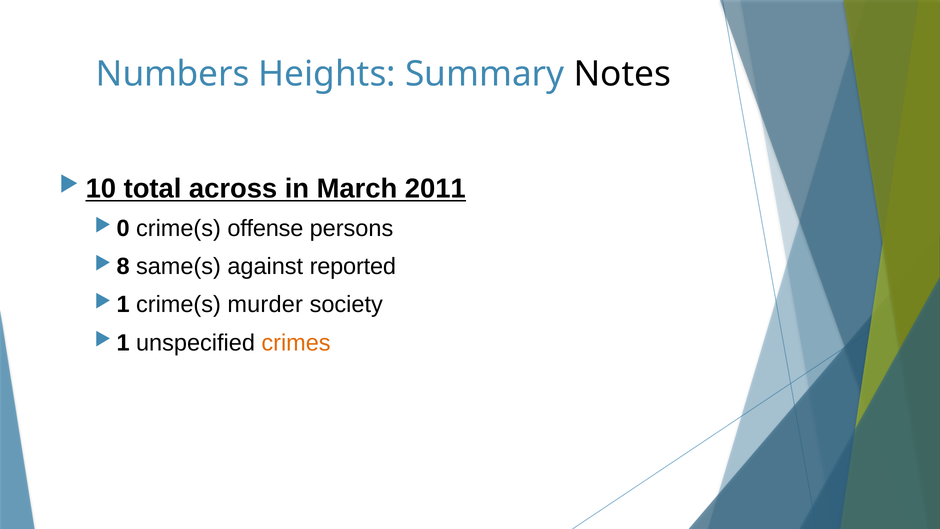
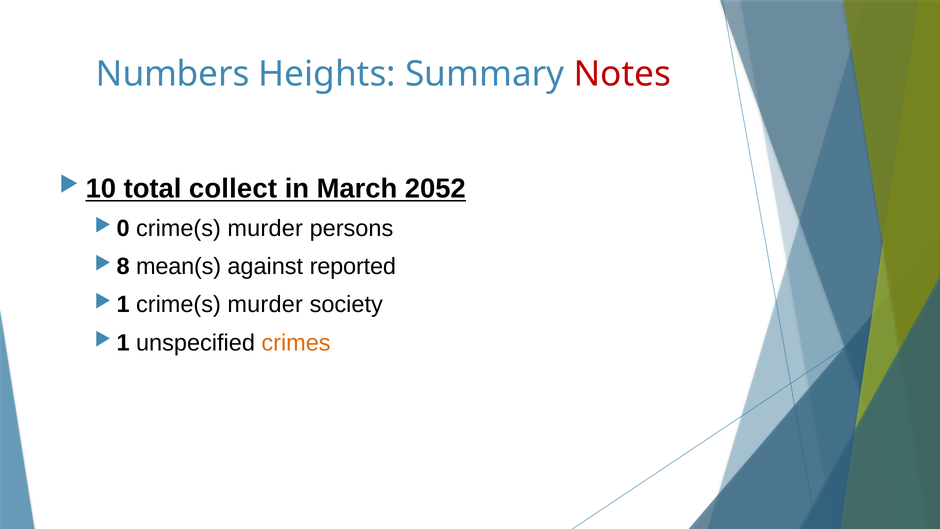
Notes colour: black -> red
across: across -> collect
2011: 2011 -> 2052
offense at (265, 229): offense -> murder
same(s: same(s -> mean(s
